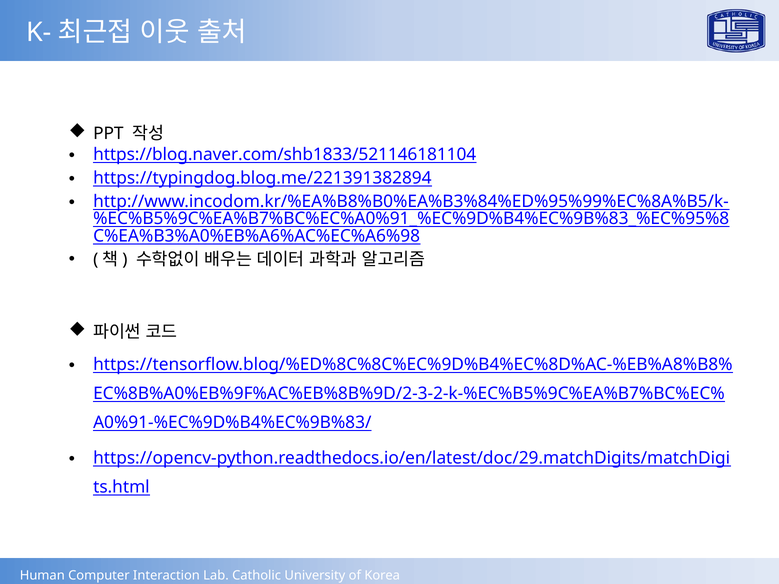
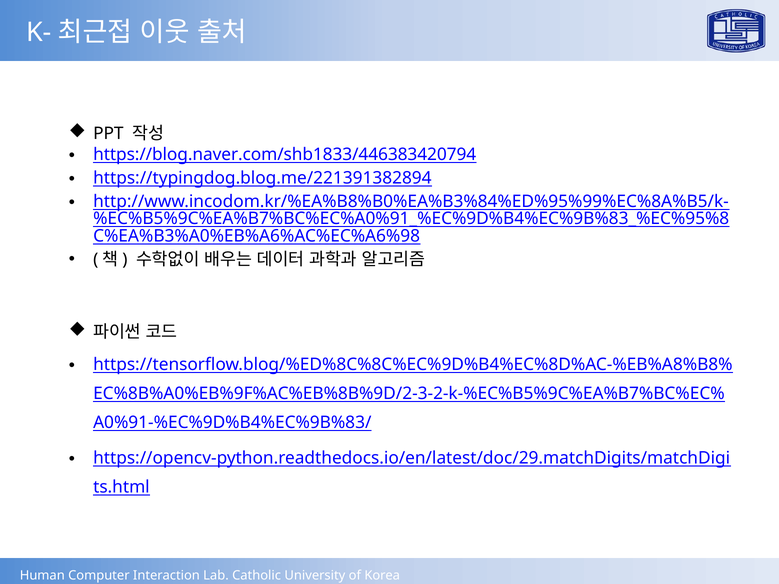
https://blog.naver.com/shb1833/521146181104: https://blog.naver.com/shb1833/521146181104 -> https://blog.naver.com/shb1833/446383420794
